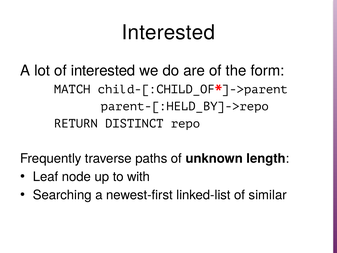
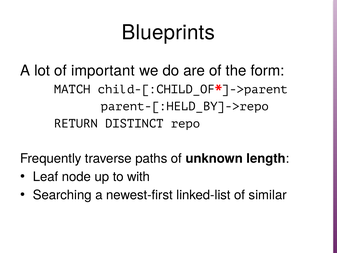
Interested at (168, 33): Interested -> Blueprints
of interested: interested -> important
